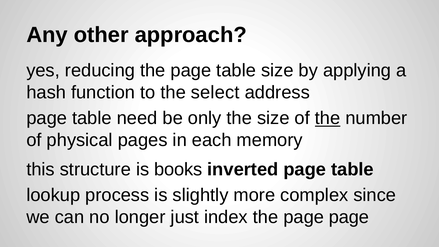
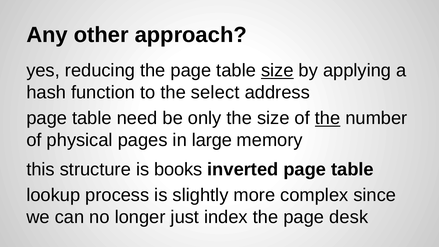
size at (277, 71) underline: none -> present
each: each -> large
page page: page -> desk
